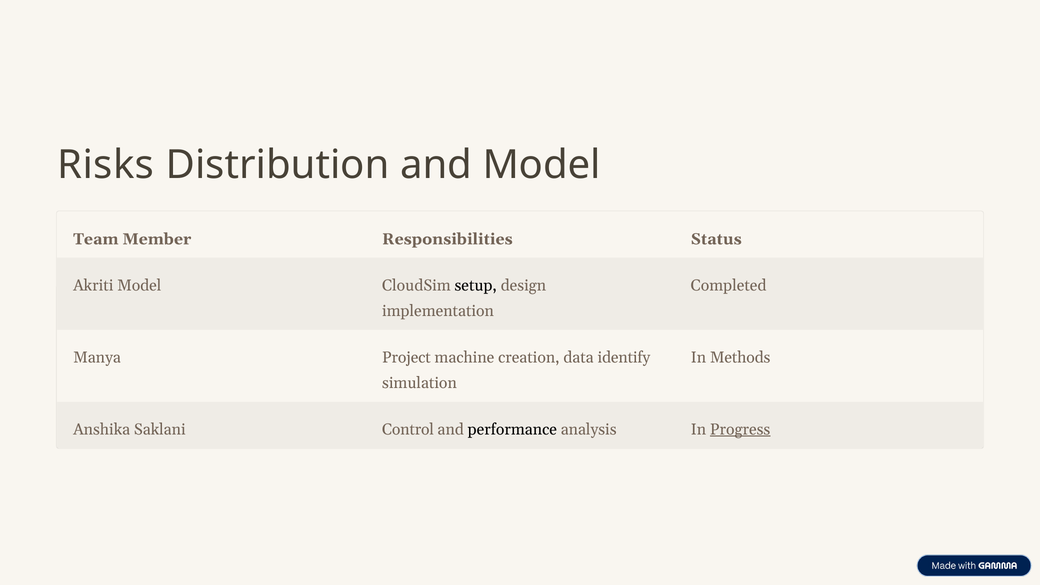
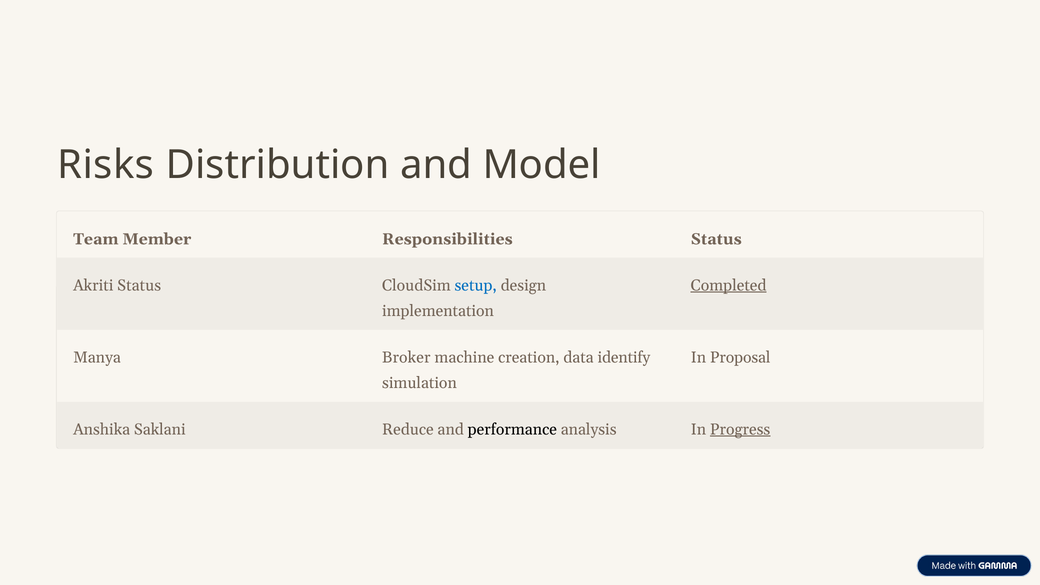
Akriti Model: Model -> Status
setup colour: black -> blue
Completed underline: none -> present
Project: Project -> Broker
Methods: Methods -> Proposal
Control: Control -> Reduce
